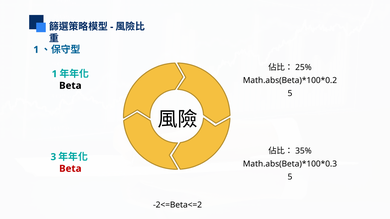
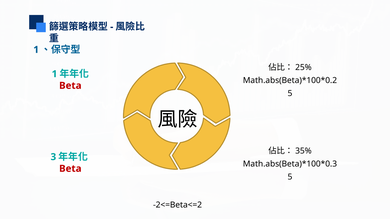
Beta at (70, 86) colour: black -> red
